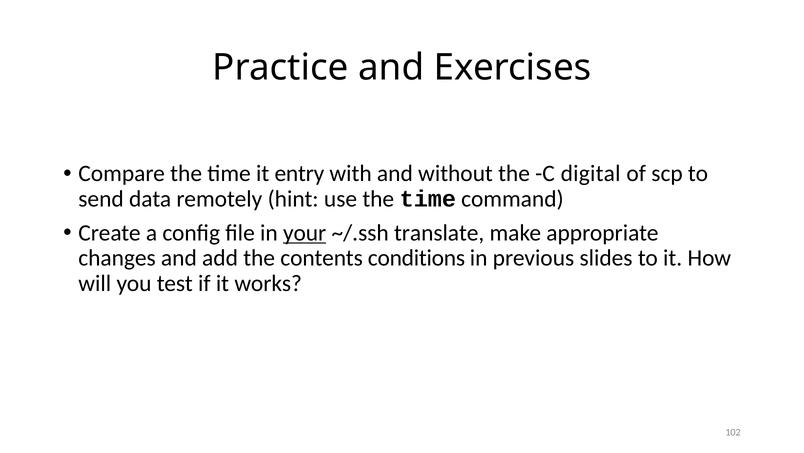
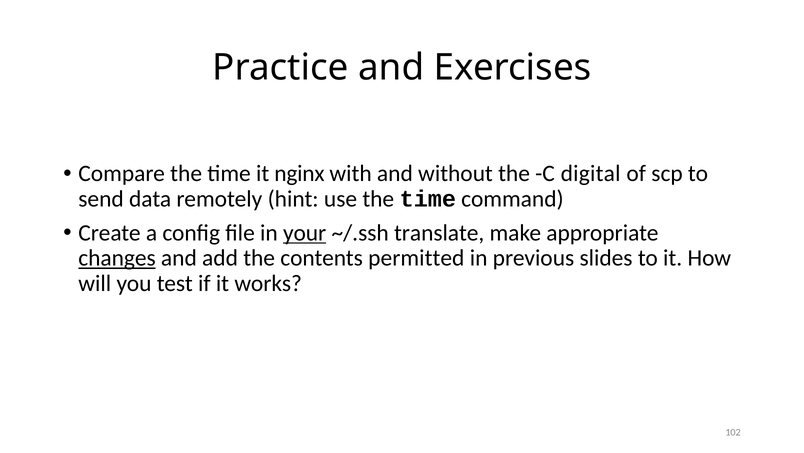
entry: entry -> nginx
changes underline: none -> present
conditions: conditions -> permitted
